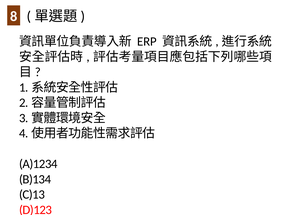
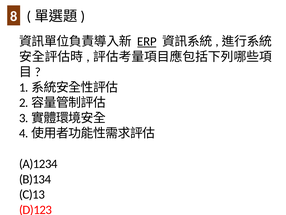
ERP underline: none -> present
